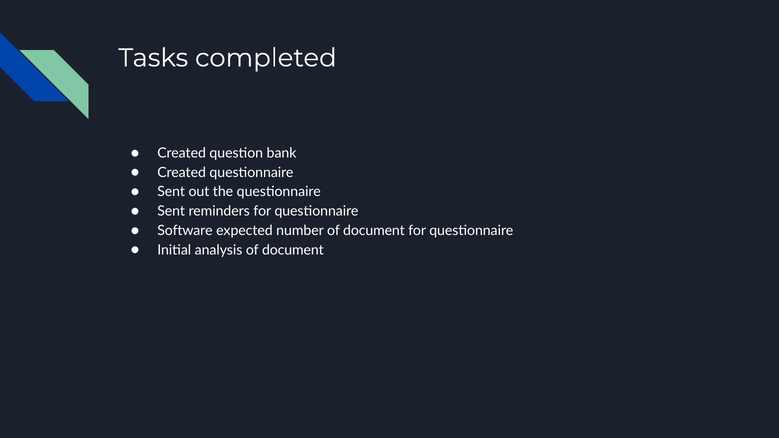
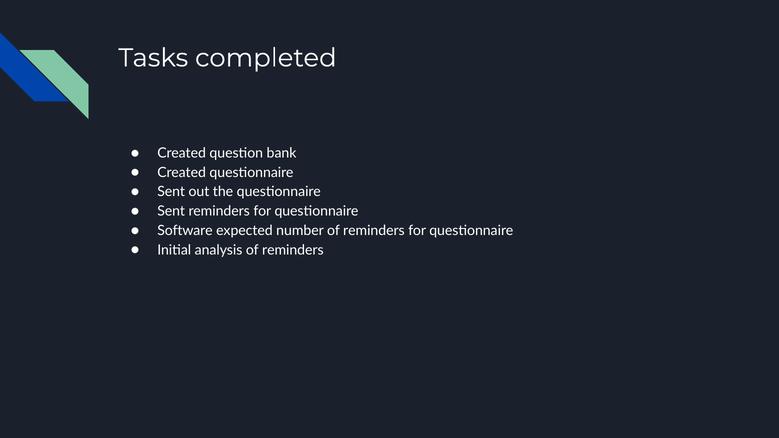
number of document: document -> reminders
analysis of document: document -> reminders
